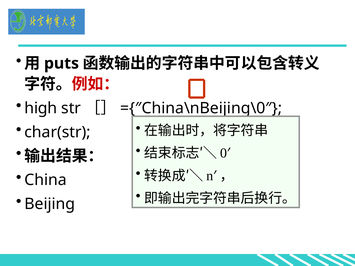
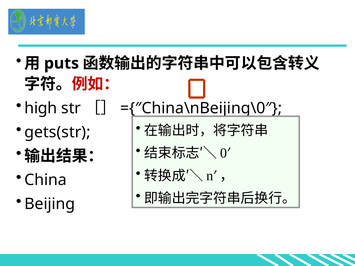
char(str: char(str -> gets(str
